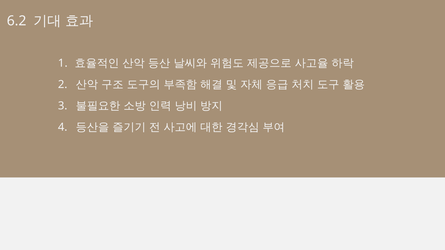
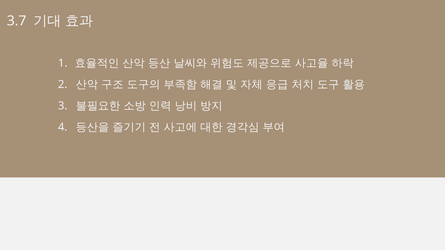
6.2: 6.2 -> 3.7
